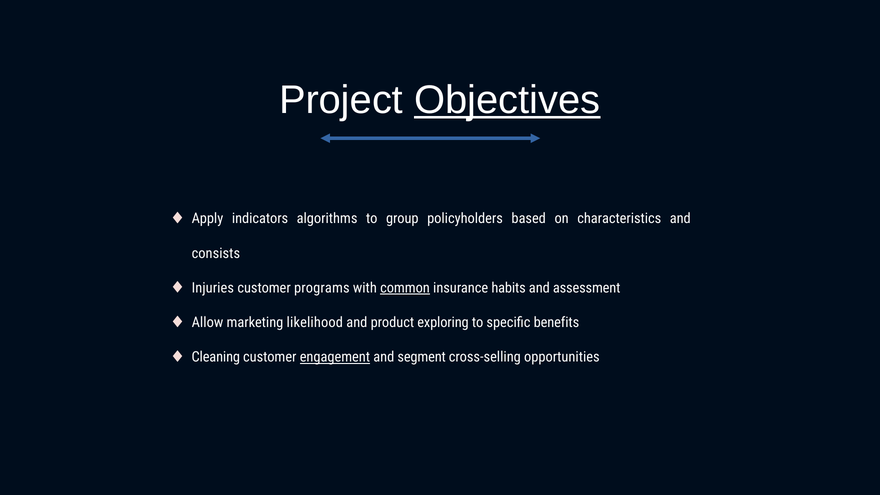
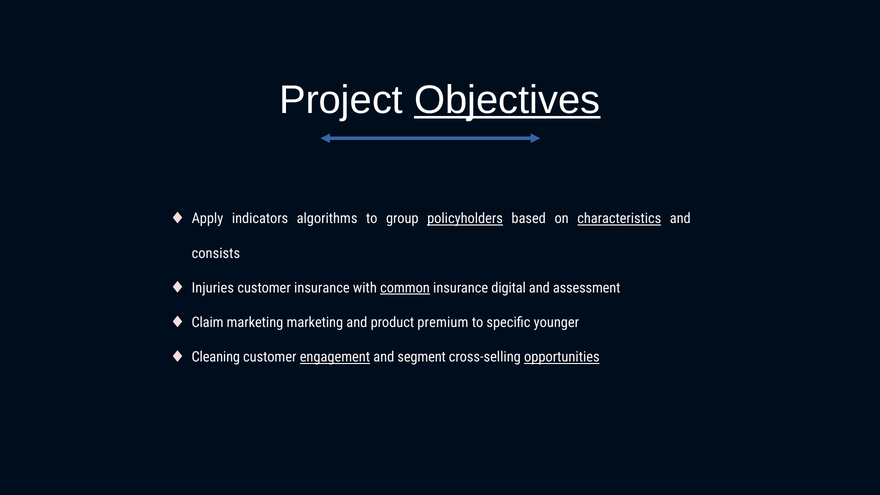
policyholders underline: none -> present
characteristics underline: none -> present
customer programs: programs -> insurance
habits: habits -> digital
Allow: Allow -> Claim
marketing likelihood: likelihood -> marketing
exploring: exploring -> premium
benefits: benefits -> younger
opportunities underline: none -> present
